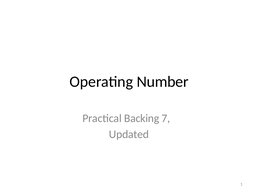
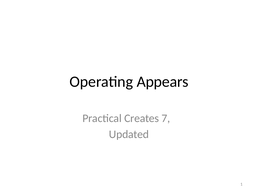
Number: Number -> Appears
Backing: Backing -> Creates
